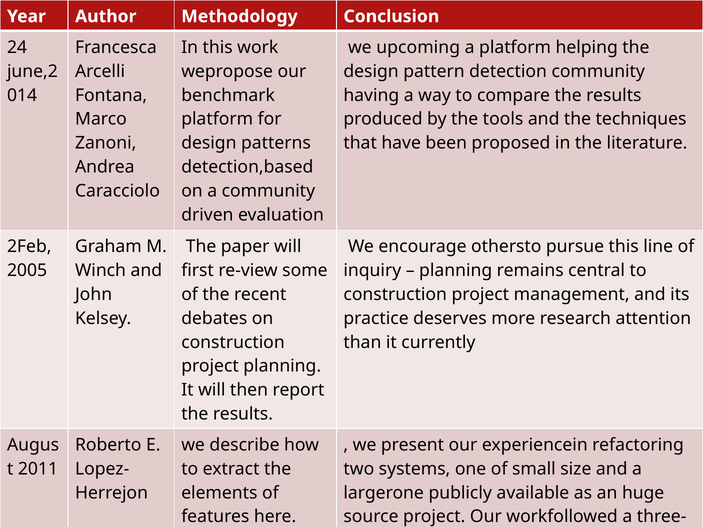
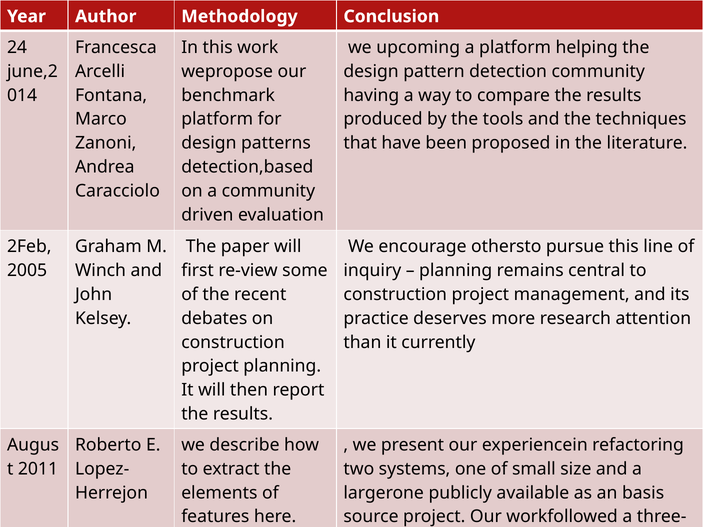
huge: huge -> basis
